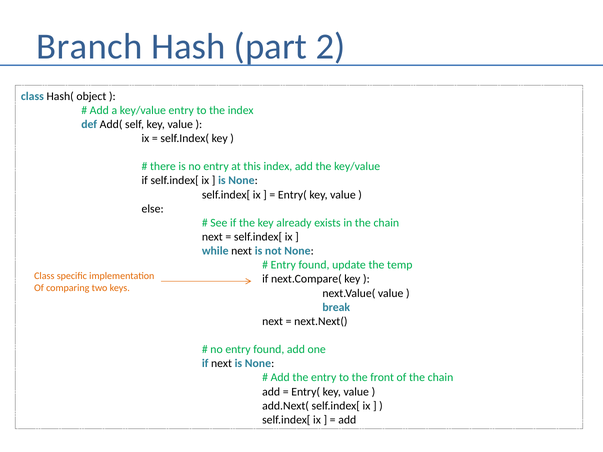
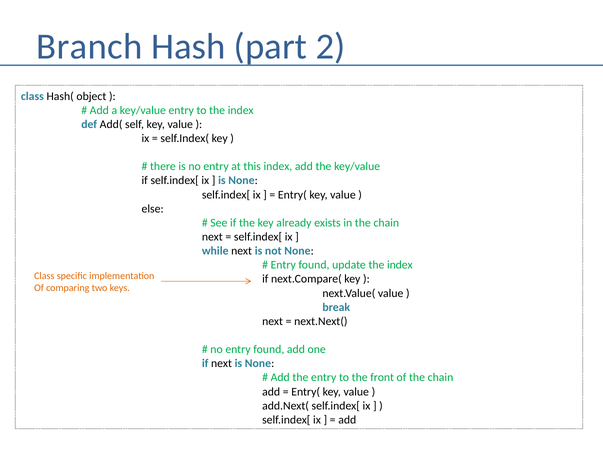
update the temp: temp -> index
